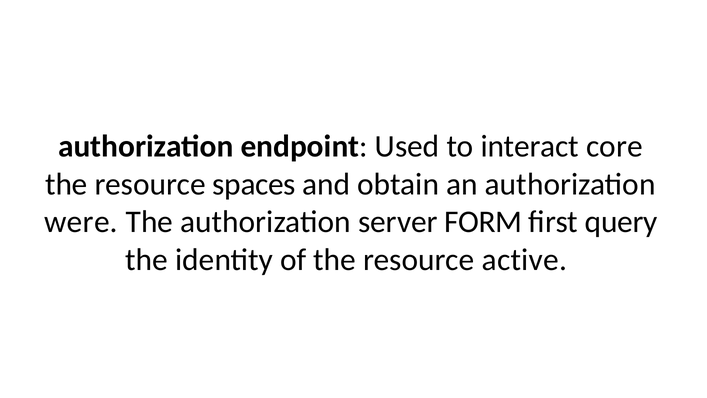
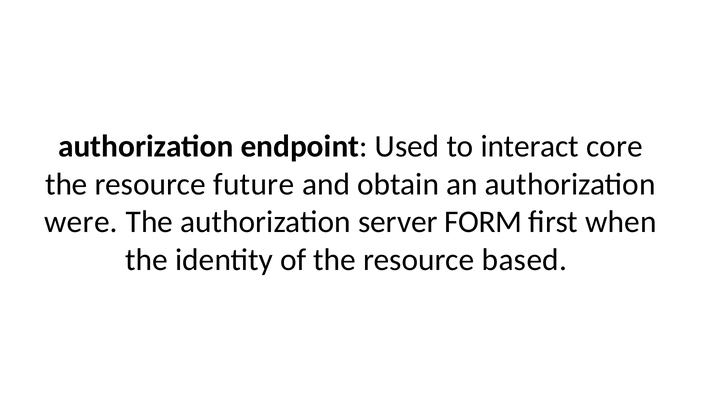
spaces: spaces -> future
query: query -> when
active: active -> based
